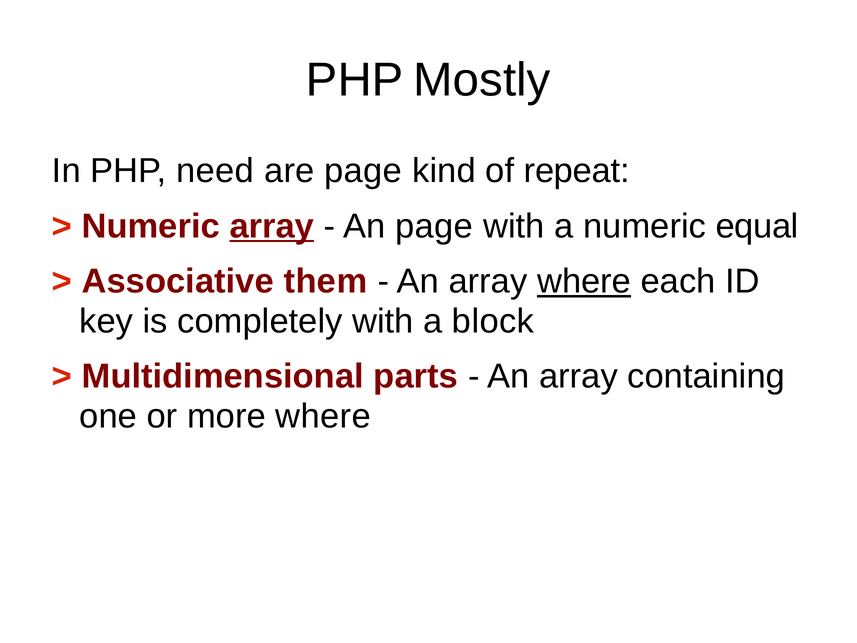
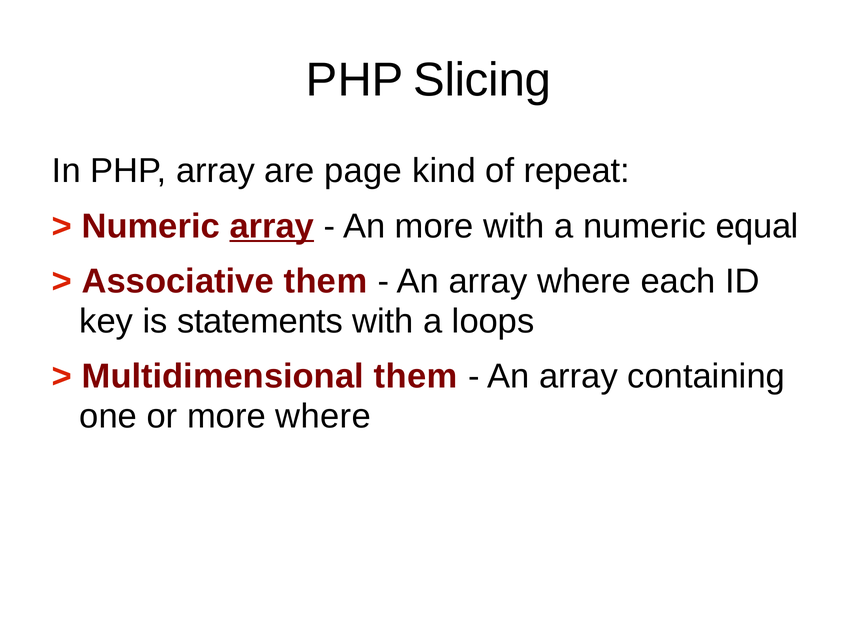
Mostly: Mostly -> Slicing
PHP need: need -> array
An page: page -> more
where at (584, 281) underline: present -> none
completely: completely -> statements
block: block -> loops
Multidimensional parts: parts -> them
